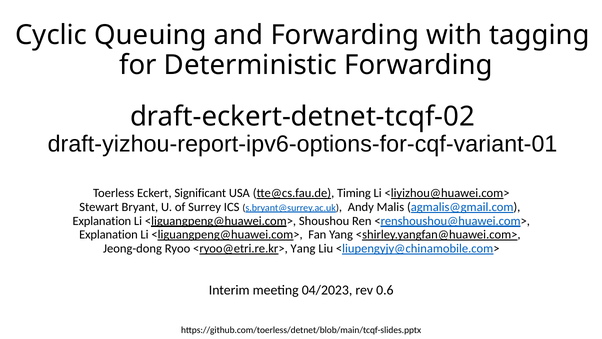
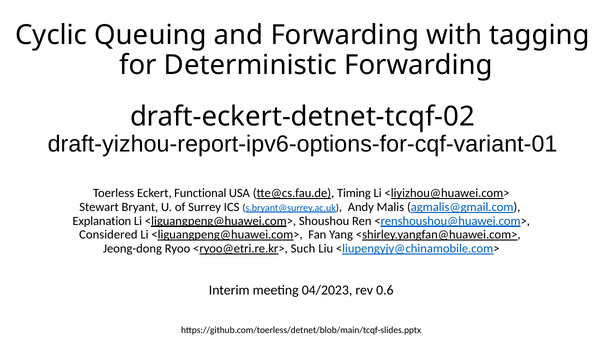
Significant: Significant -> Functional
Explanation at (108, 234): Explanation -> Considered
<ryoo@etri.re.kr> Yang: Yang -> Such
